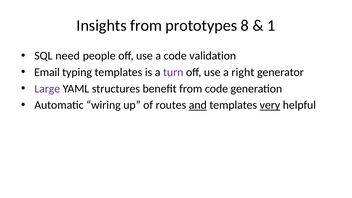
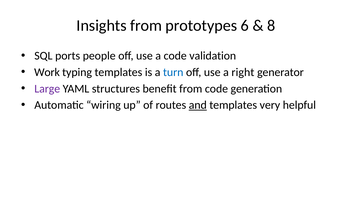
8: 8 -> 6
1: 1 -> 8
need: need -> ports
Email: Email -> Work
turn colour: purple -> blue
very underline: present -> none
